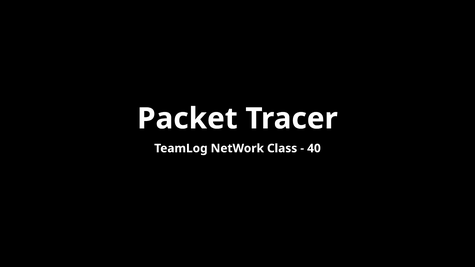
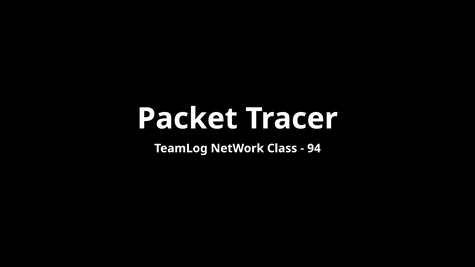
40: 40 -> 94
